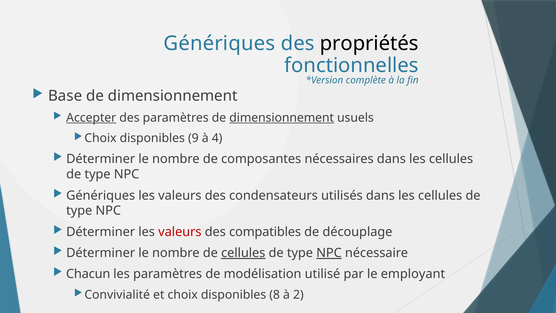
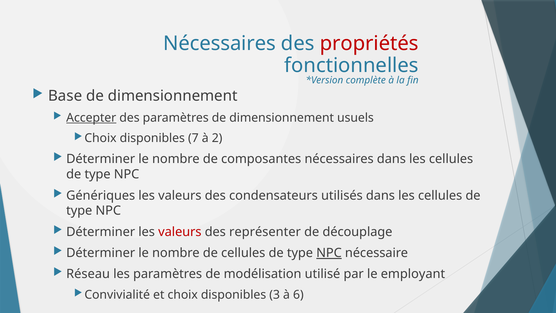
Génériques at (219, 43): Génériques -> Nécessaires
propriétés colour: black -> red
dimensionnement at (282, 118) underline: present -> none
9: 9 -> 7
4: 4 -> 2
compatibles: compatibles -> représenter
cellules at (243, 253) underline: present -> none
Chacun: Chacun -> Réseau
8: 8 -> 3
2: 2 -> 6
